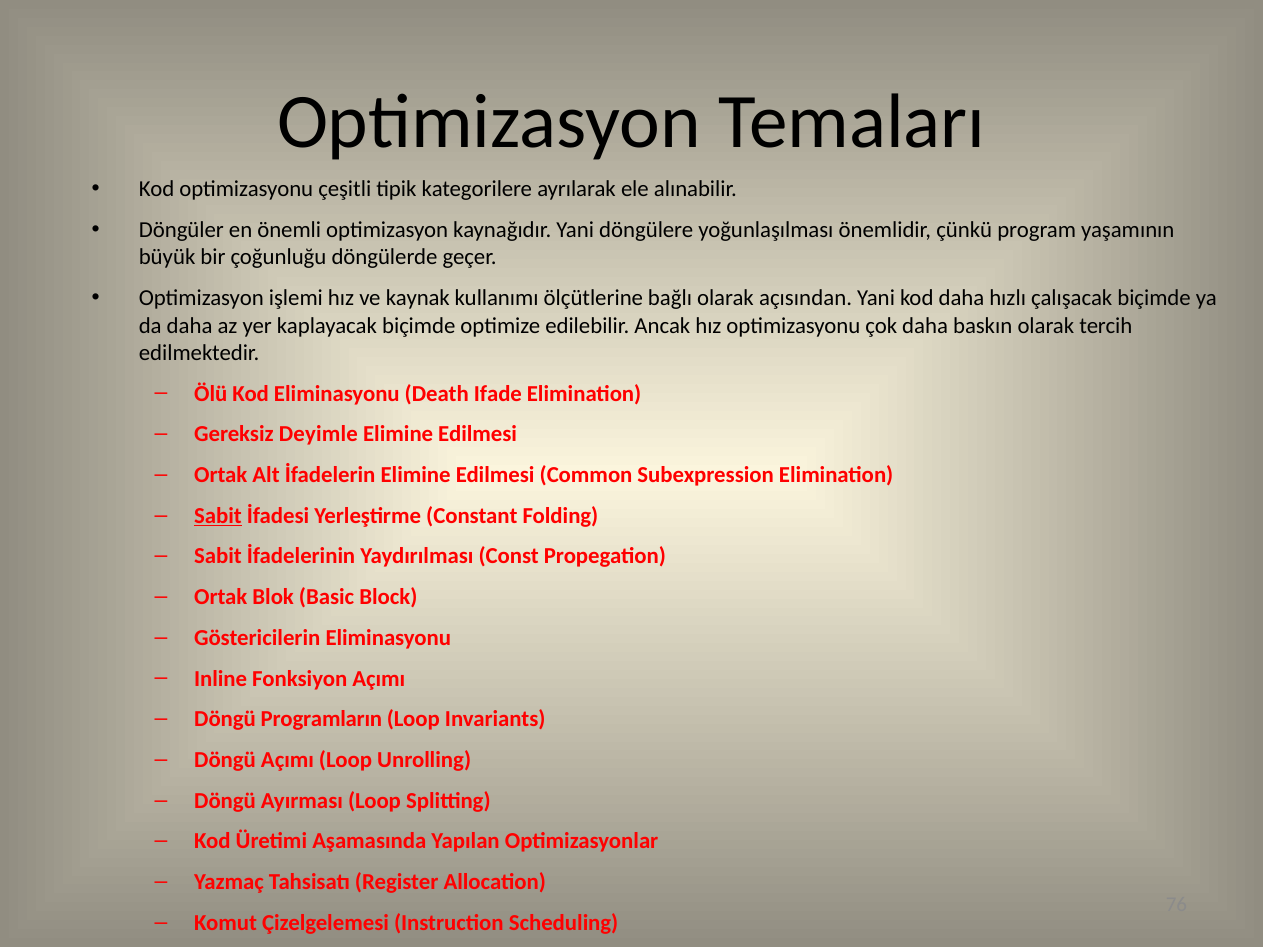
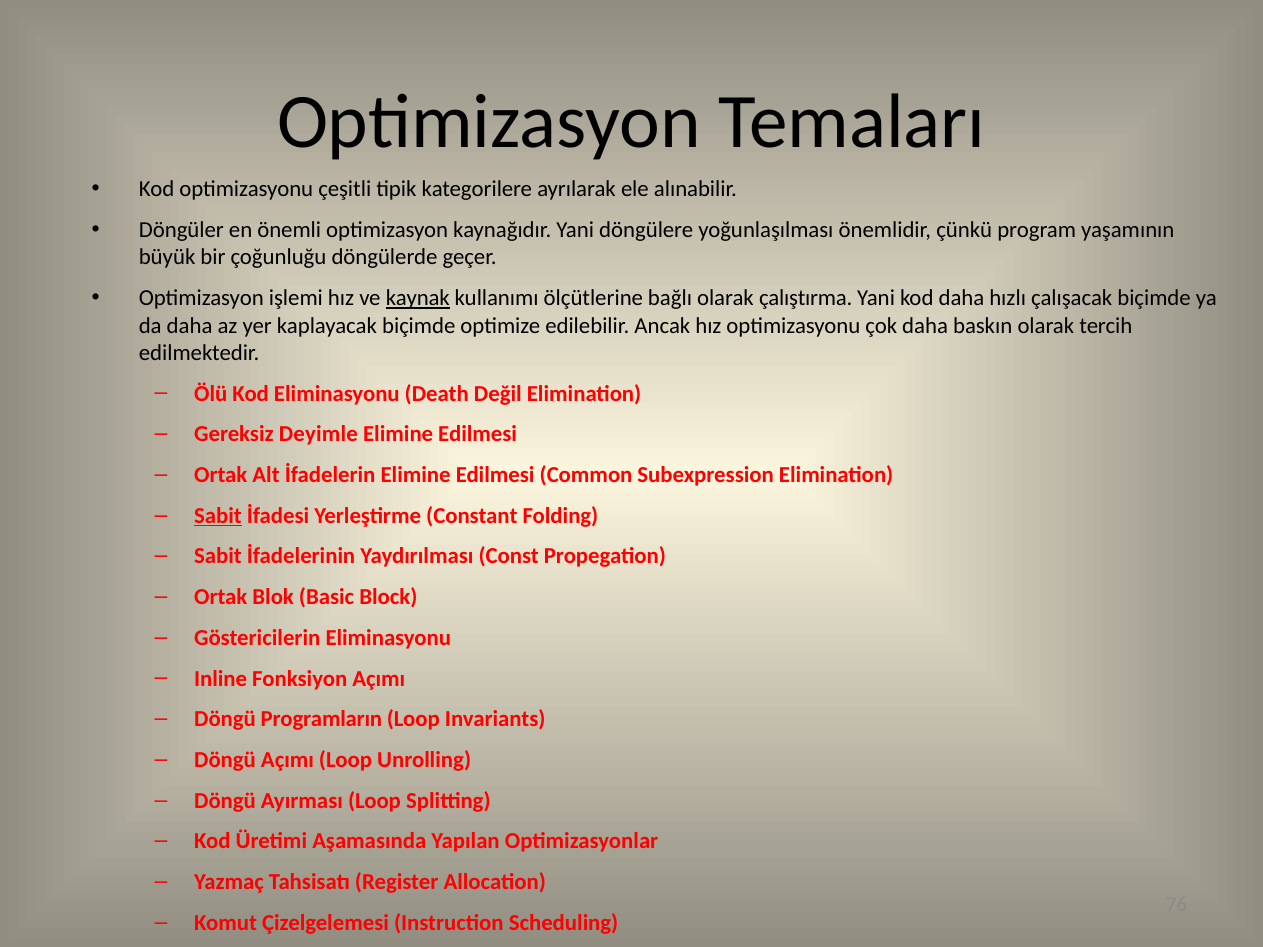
kaynak underline: none -> present
açısından: açısından -> çalıştırma
Ifade: Ifade -> Değil
